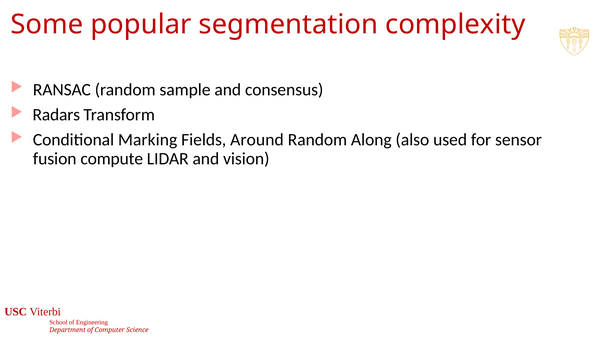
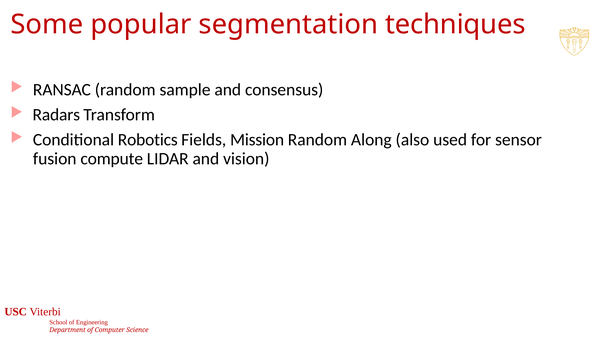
complexity: complexity -> techniques
Marking: Marking -> Robotics
Around: Around -> Mission
